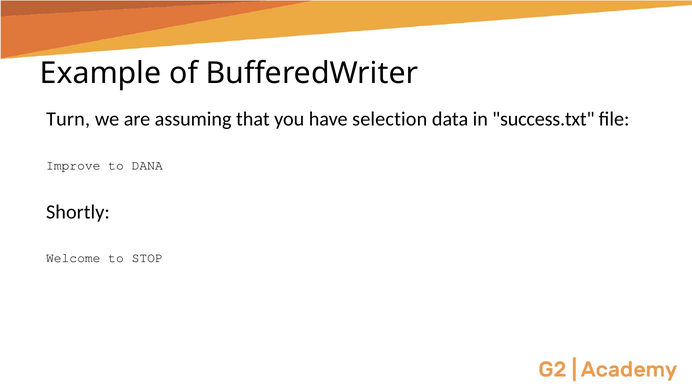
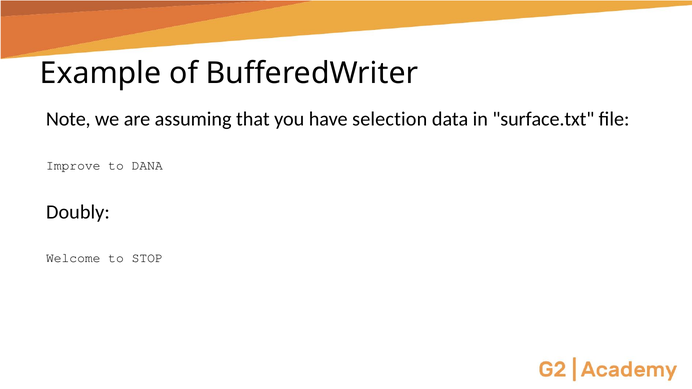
Turn: Turn -> Note
success.txt: success.txt -> surface.txt
Shortly: Shortly -> Doubly
